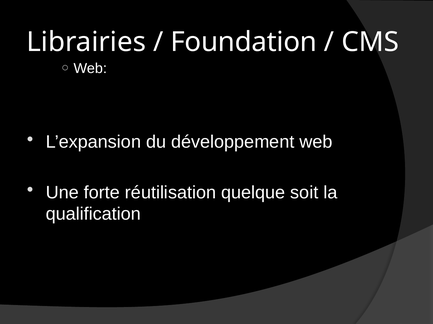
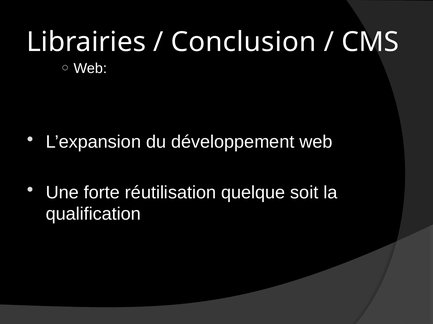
Foundation: Foundation -> Conclusion
